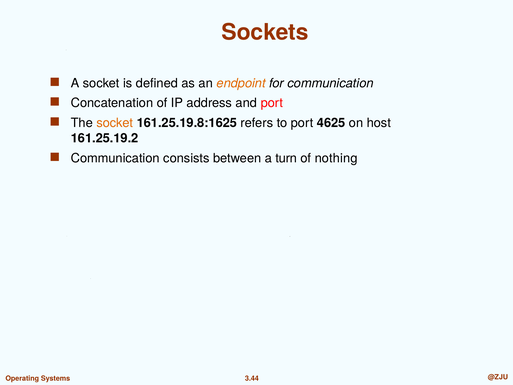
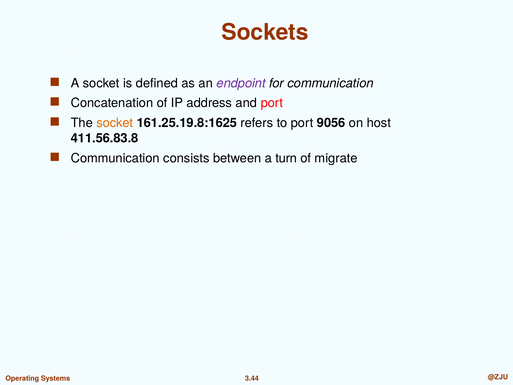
endpoint colour: orange -> purple
4625: 4625 -> 9056
161.25.19.2: 161.25.19.2 -> 411.56.83.8
nothing: nothing -> migrate
